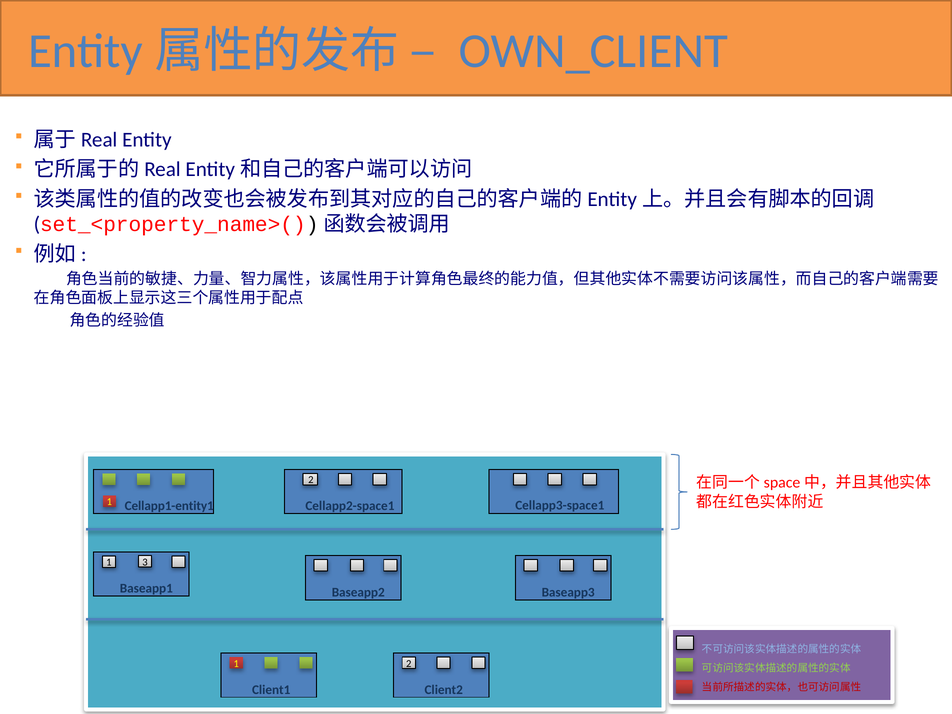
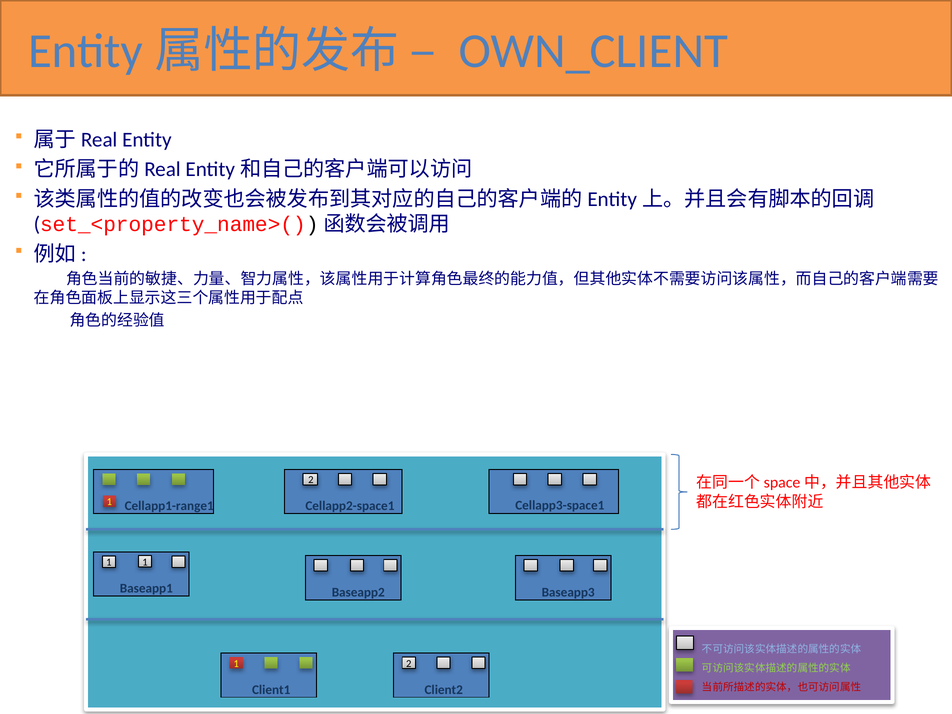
Cellapp1-entity1: Cellapp1-entity1 -> Cellapp1-range1
1 3: 3 -> 1
